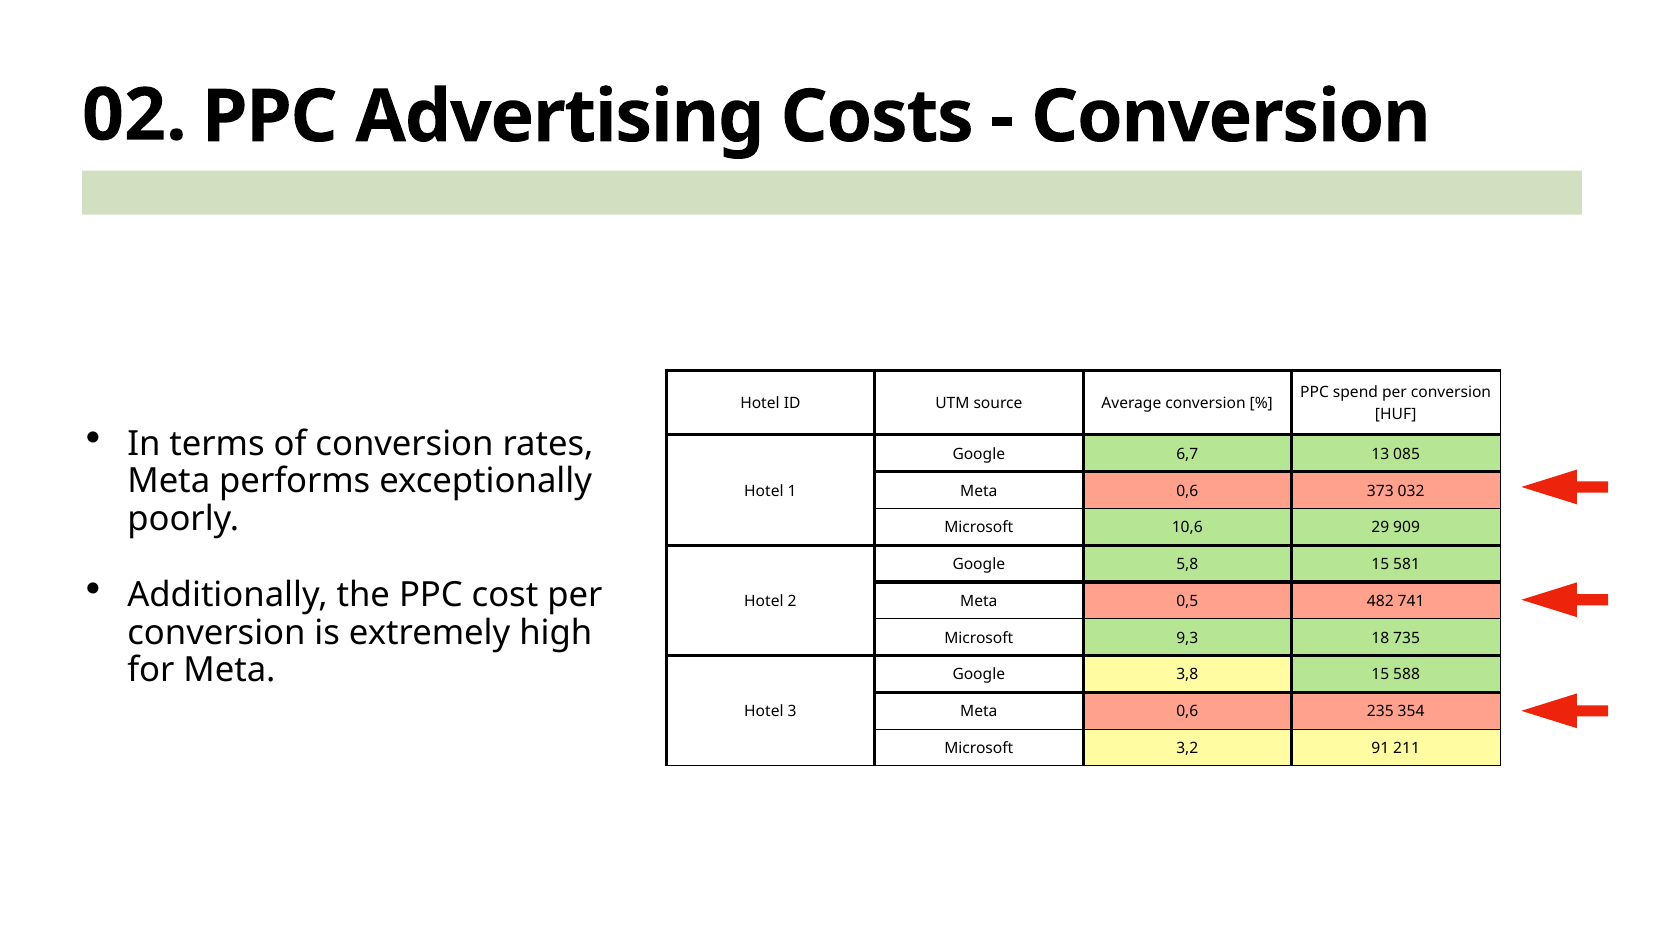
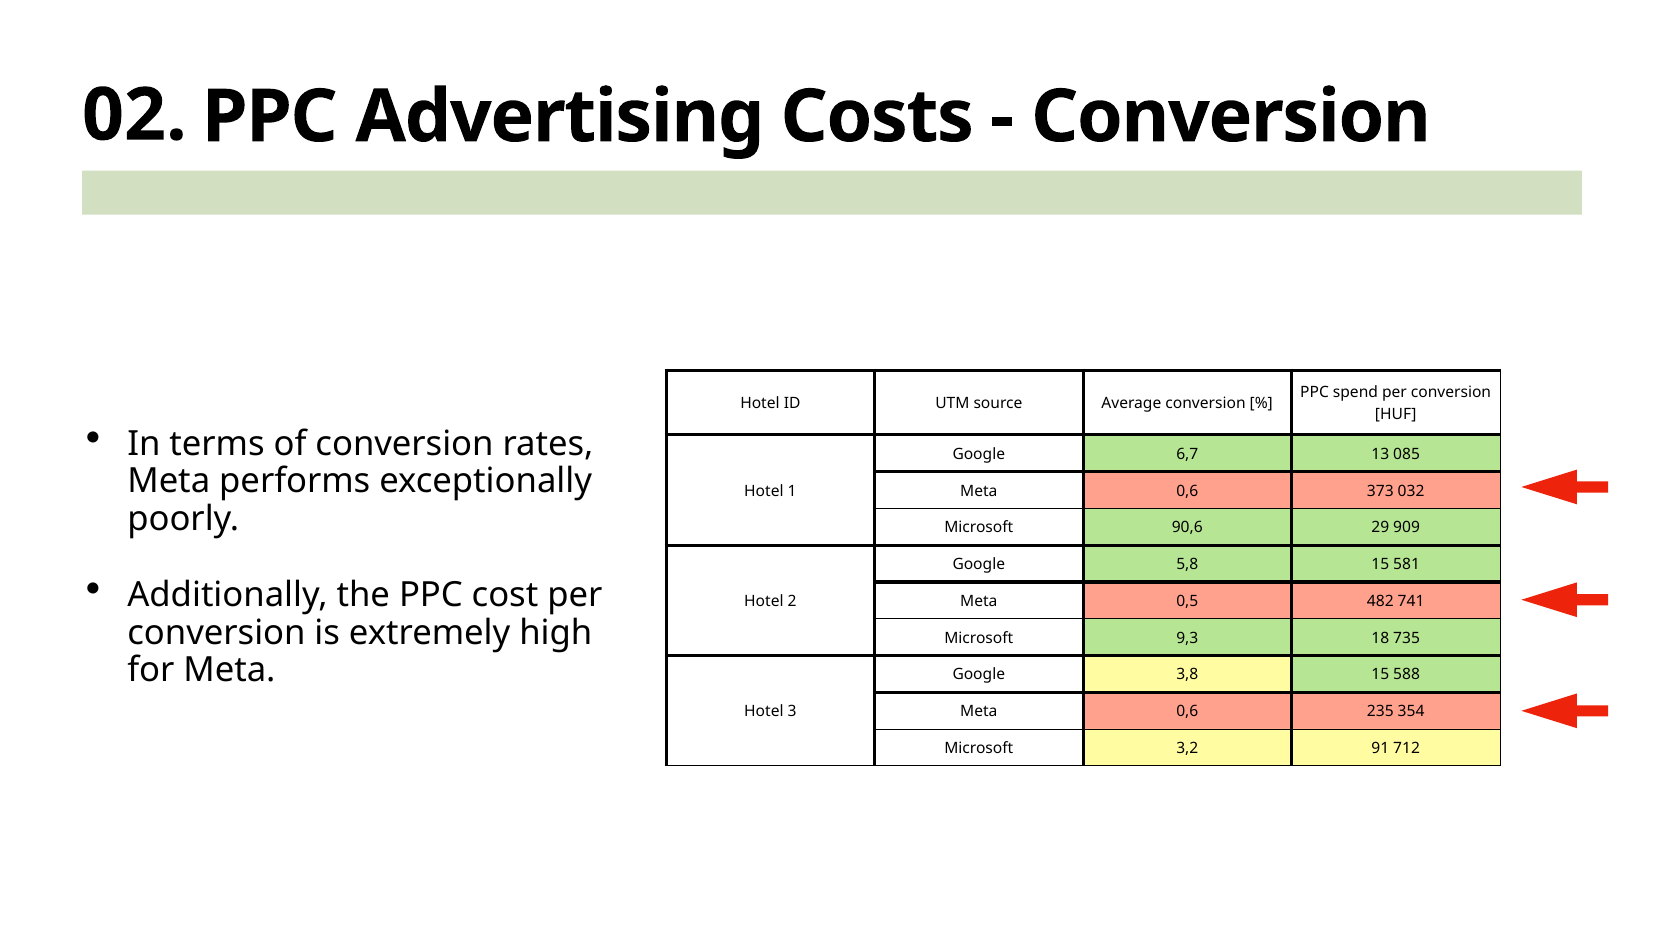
10,6: 10,6 -> 90,6
211: 211 -> 712
